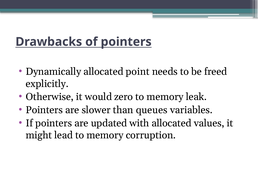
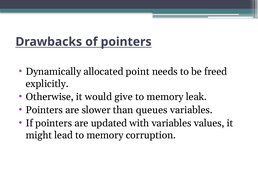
zero: zero -> give
with allocated: allocated -> variables
